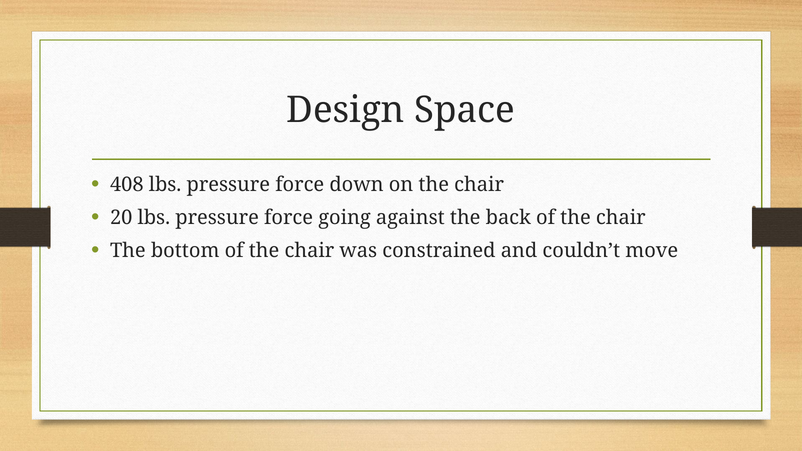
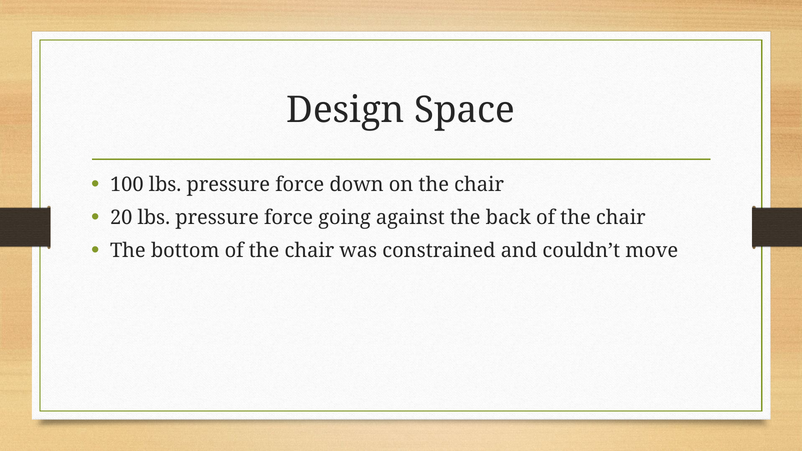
408: 408 -> 100
